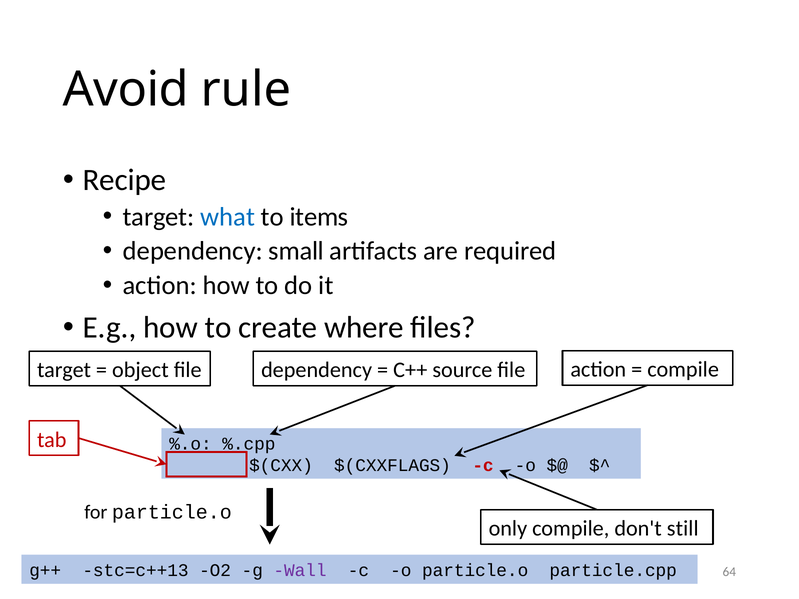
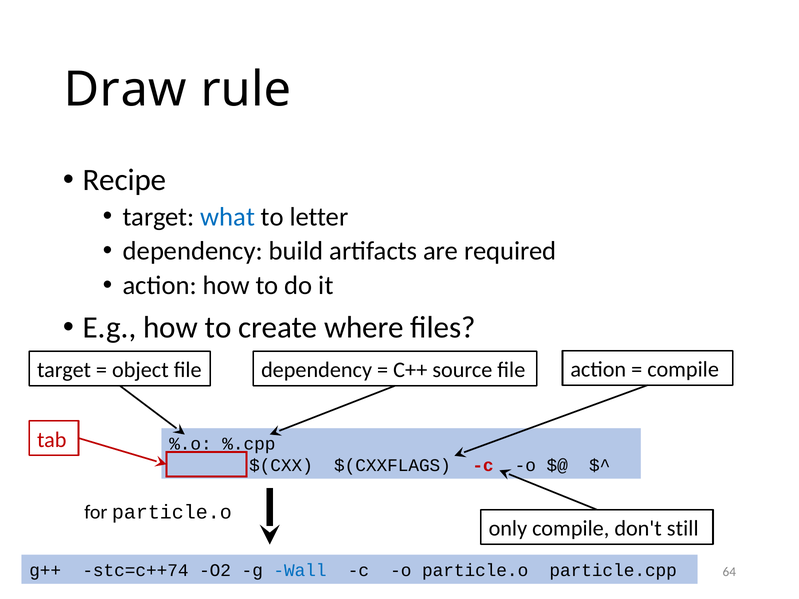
Avoid: Avoid -> Draw
items: items -> letter
small: small -> build
stc=c++13: stc=c++13 -> stc=c++74
Wall colour: purple -> blue
